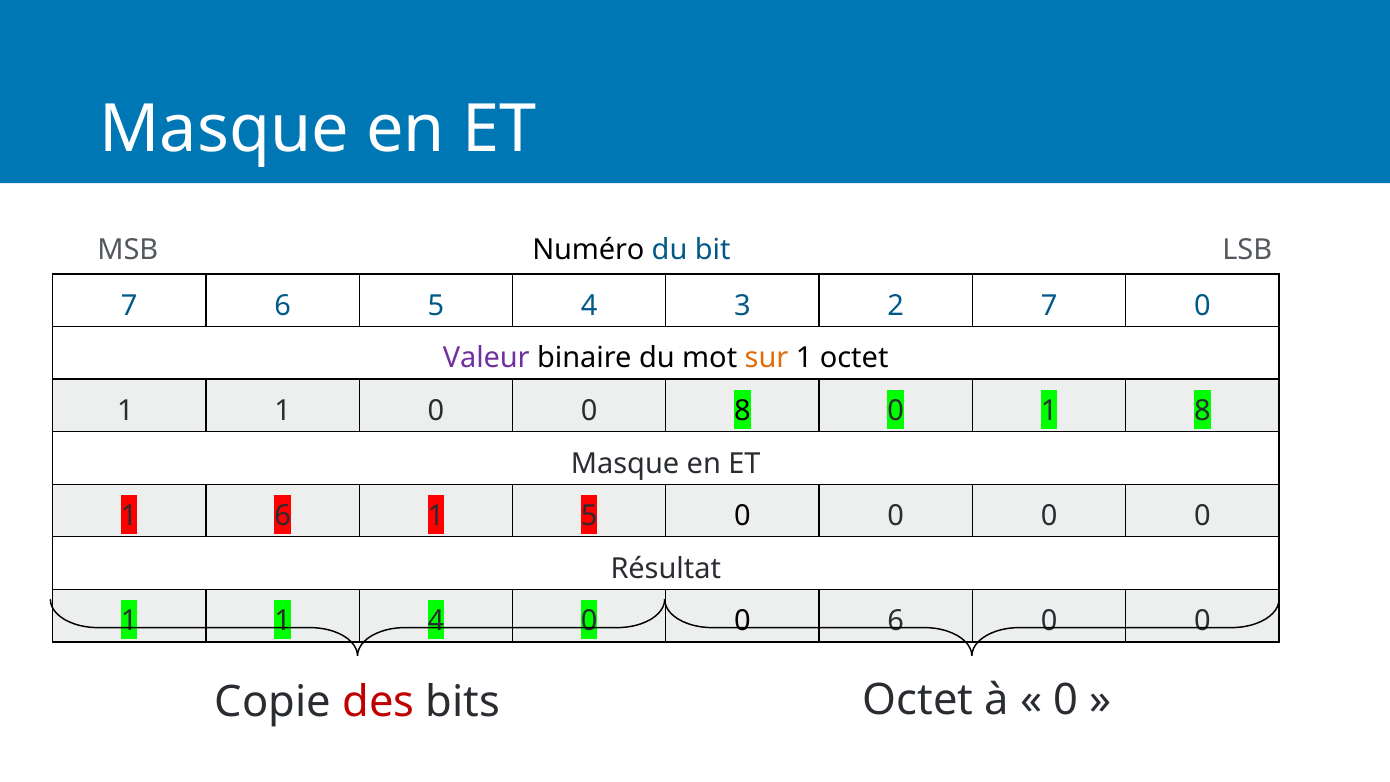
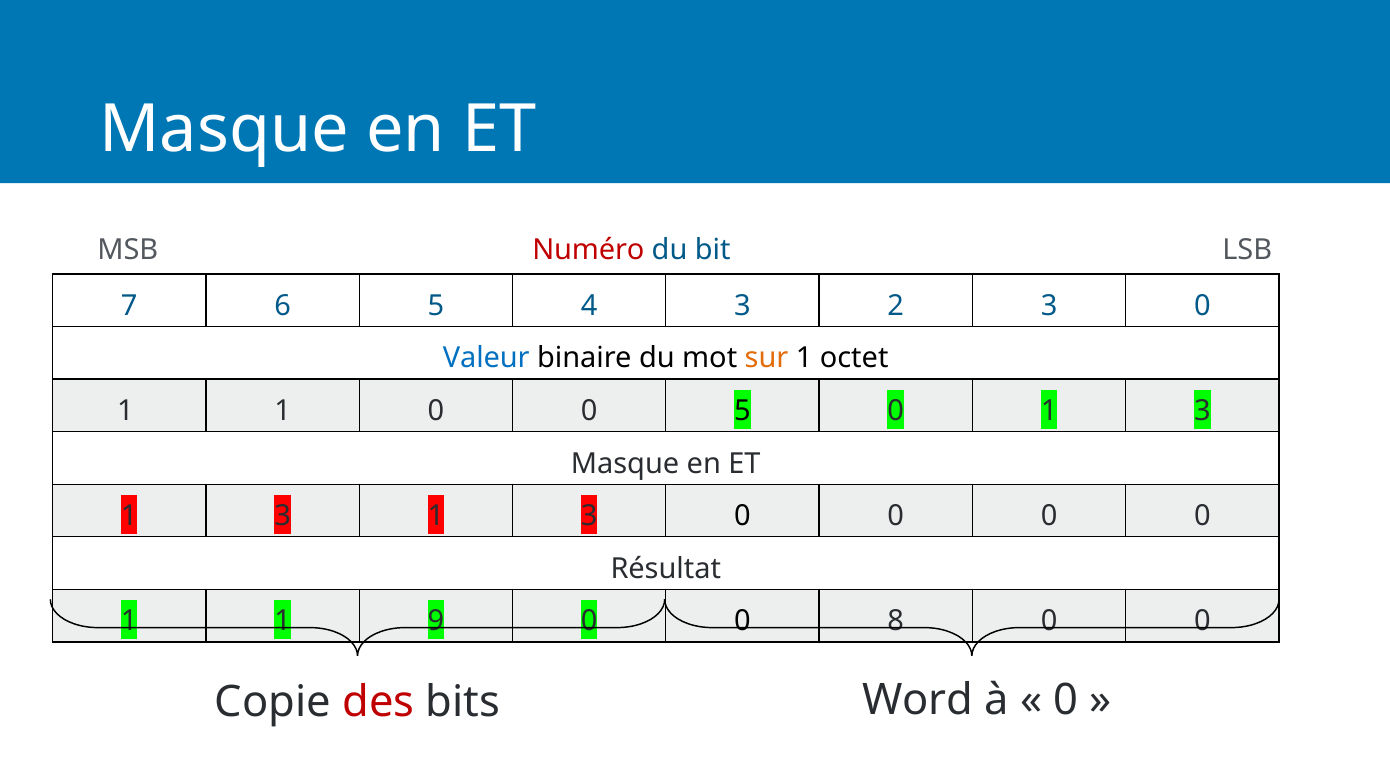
Numéro colour: black -> red
2 7: 7 -> 3
Valeur colour: purple -> blue
0 8: 8 -> 5
0 1 8: 8 -> 3
6 at (283, 516): 6 -> 3
5 at (589, 516): 5 -> 3
1 4: 4 -> 9
0 6: 6 -> 8
Octet at (918, 700): Octet -> Word
